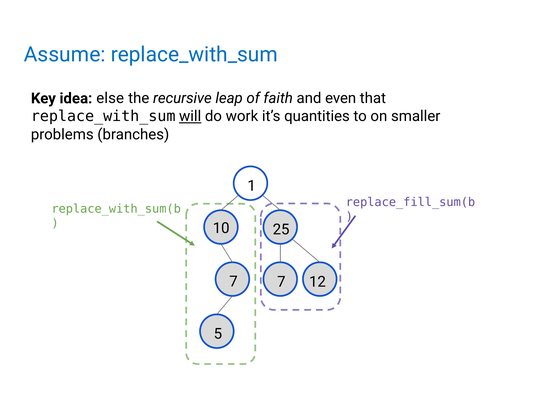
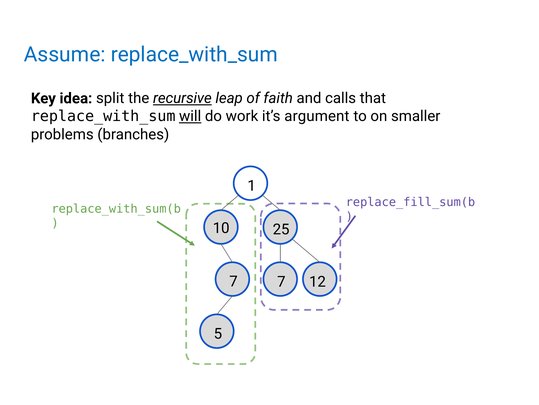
else: else -> split
recursive underline: none -> present
even: even -> calls
quantities: quantities -> argument
